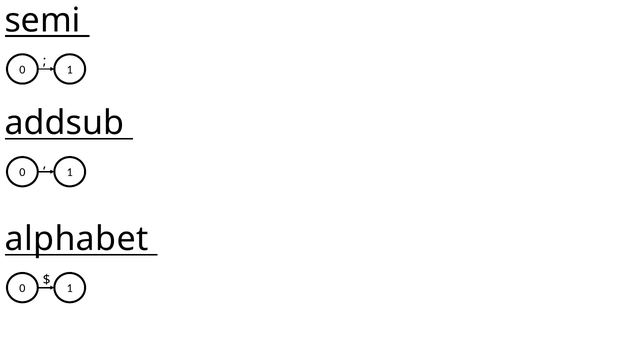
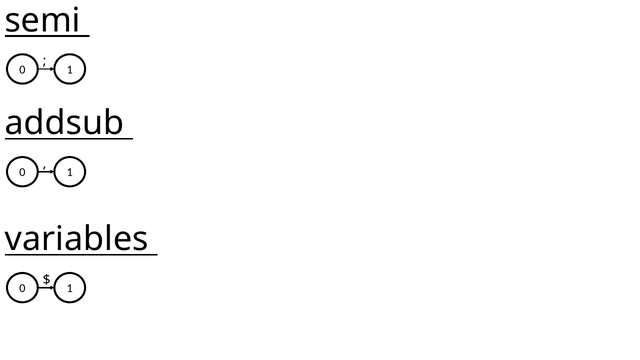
alphabet: alphabet -> variables
